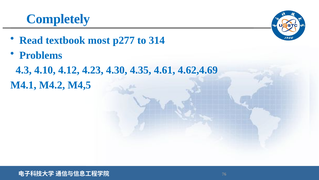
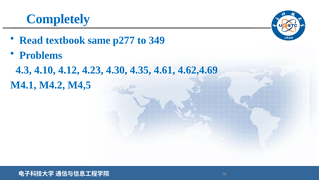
most: most -> same
314: 314 -> 349
